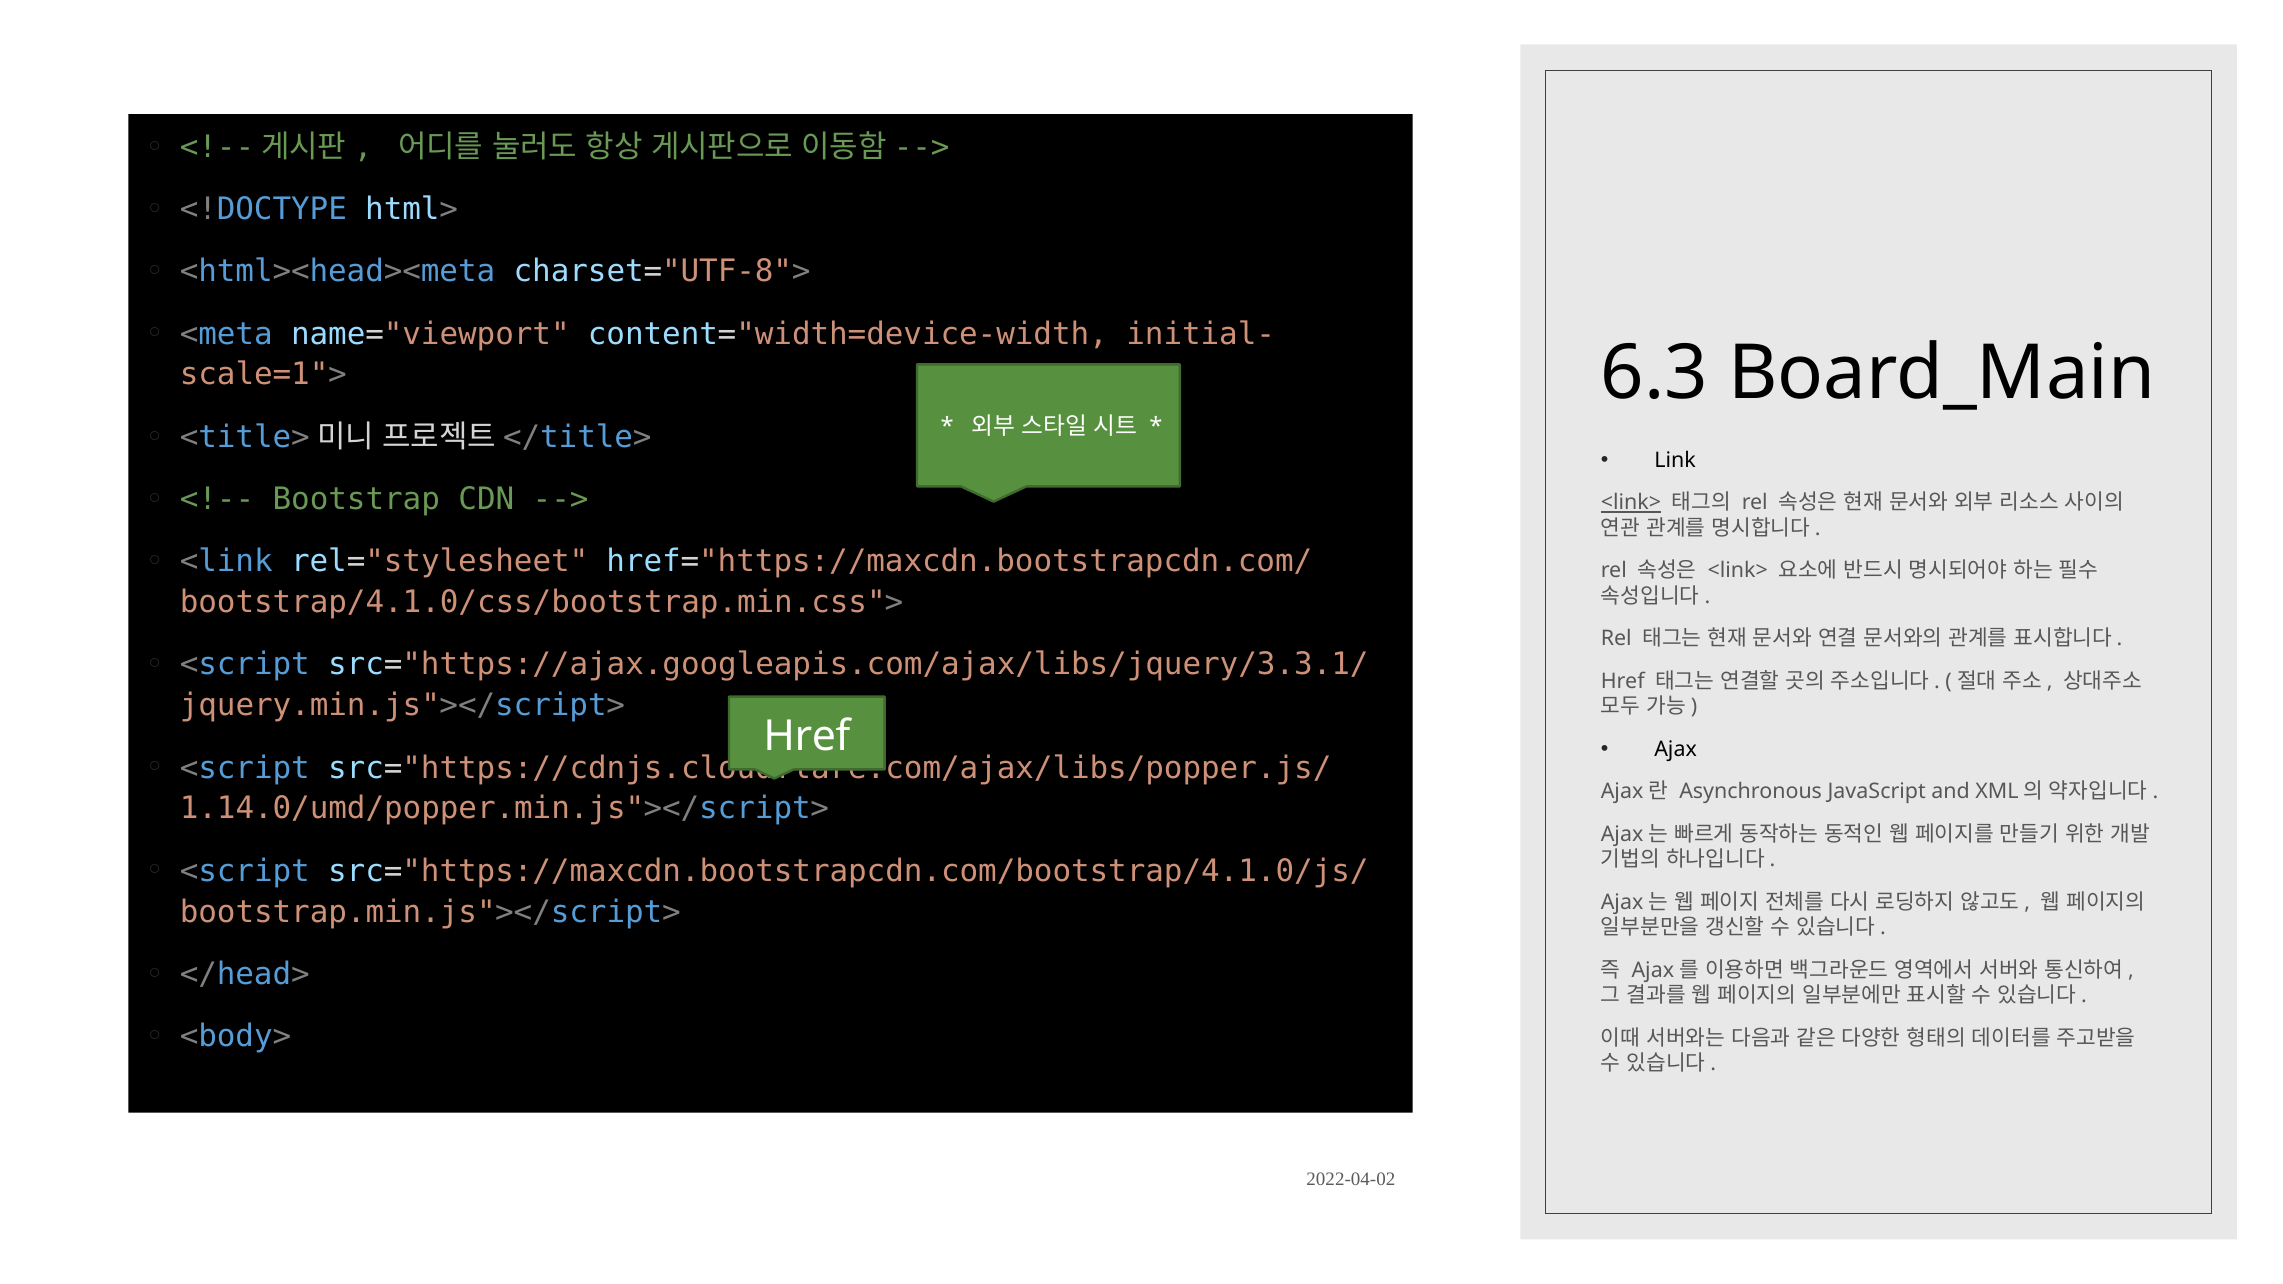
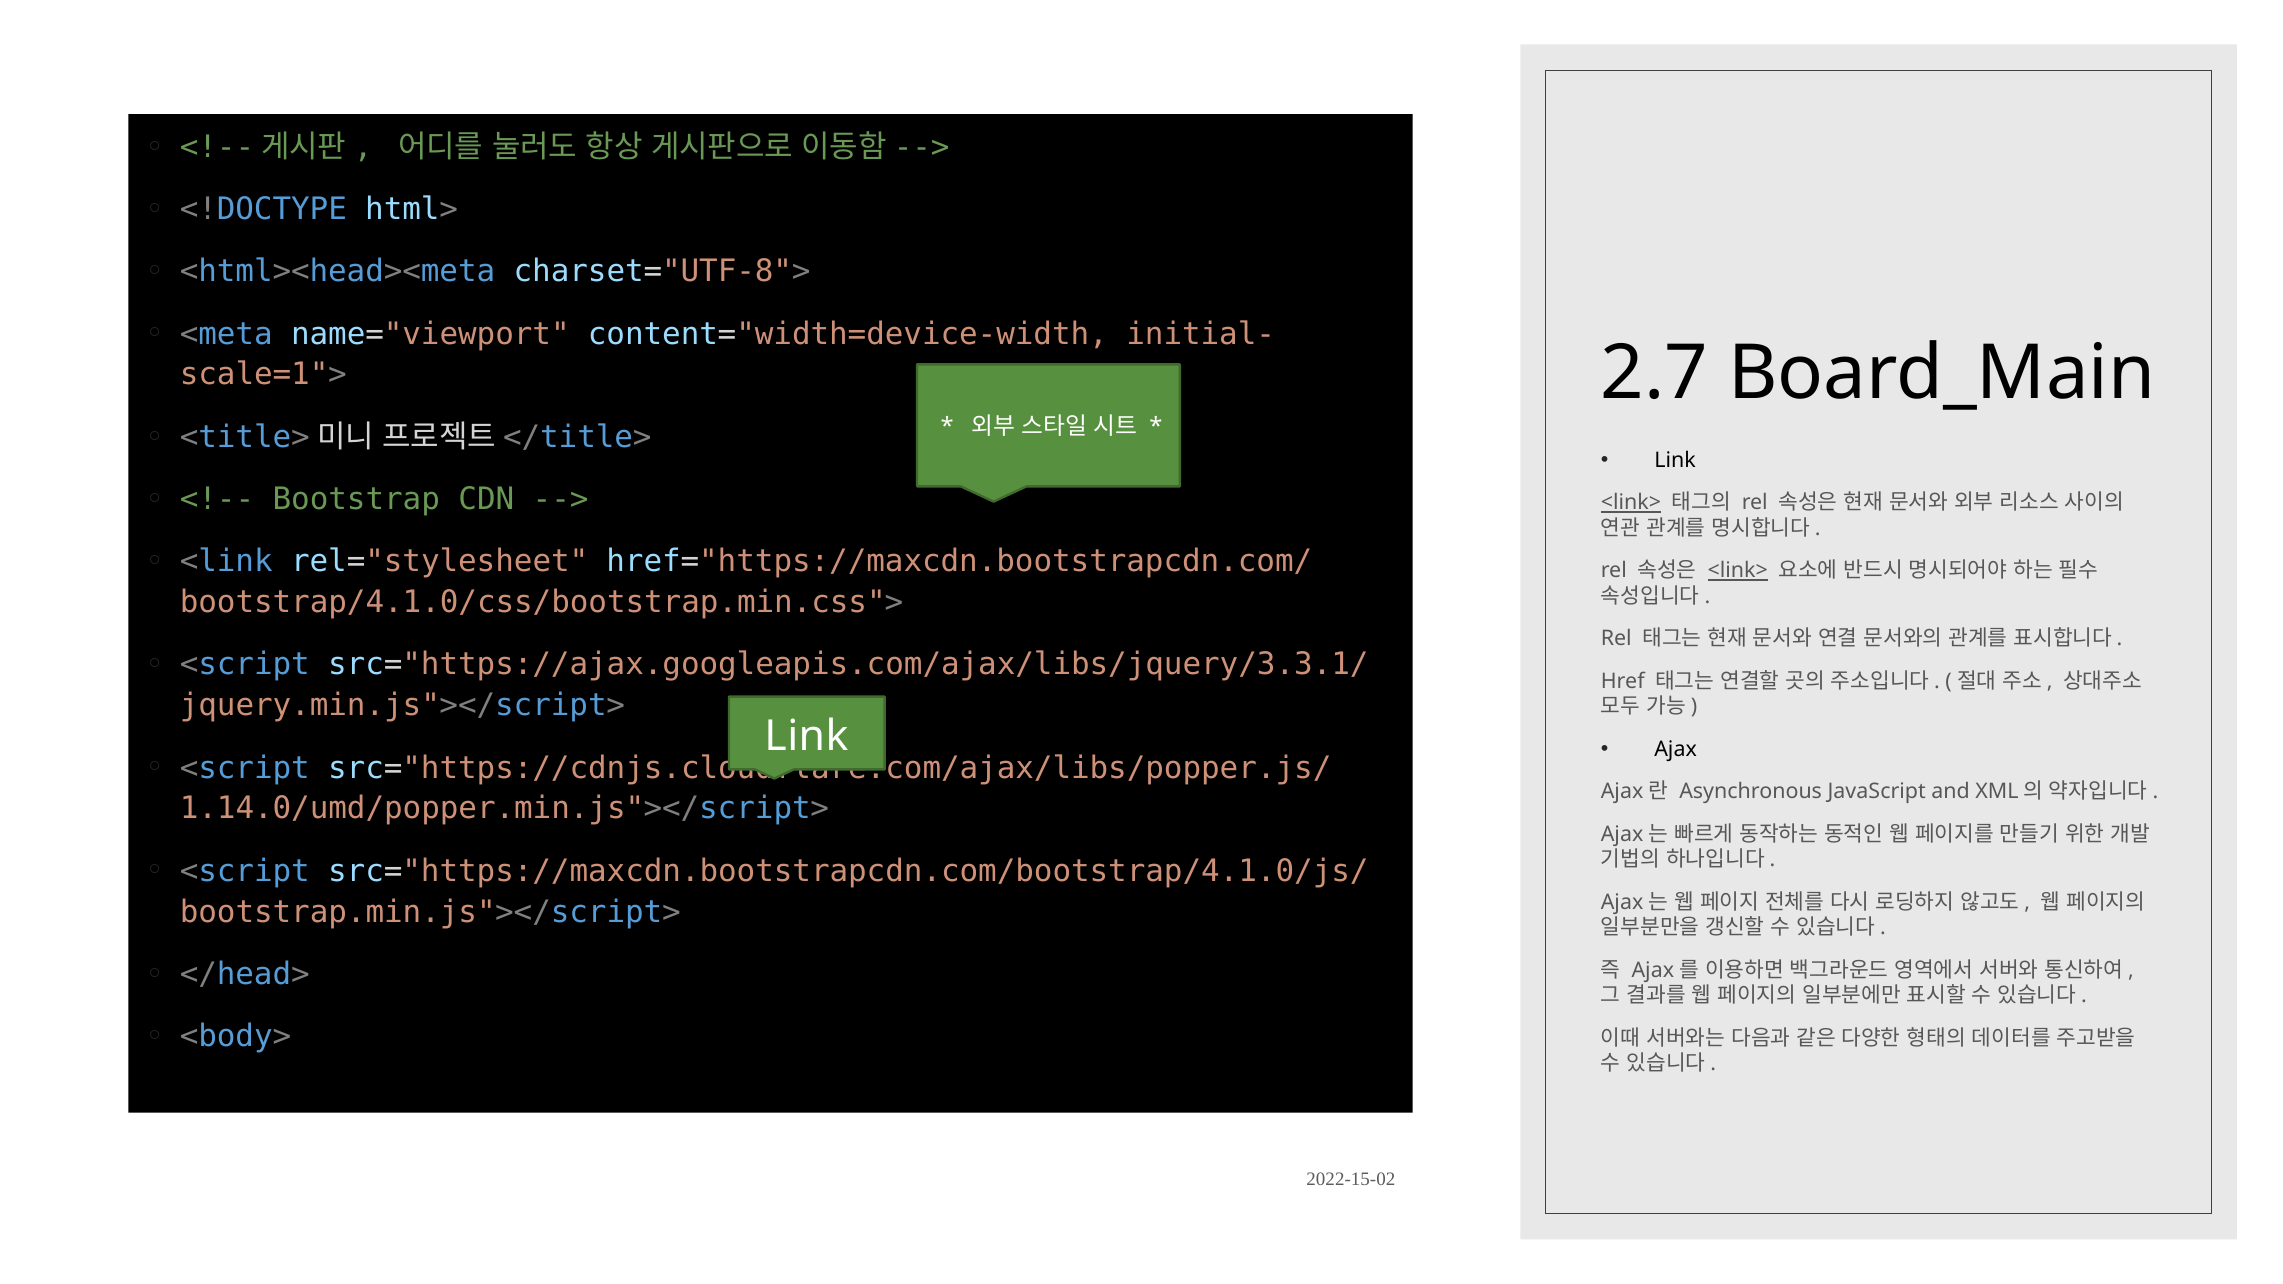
6.3: 6.3 -> 2.7
<link> at (1738, 571) underline: none -> present
Href at (807, 736): Href -> Link
2022-04-02: 2022-04-02 -> 2022-15-02
